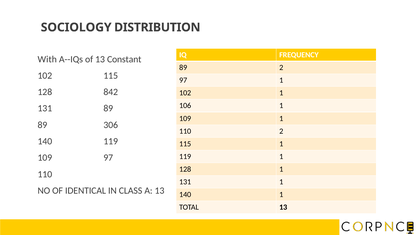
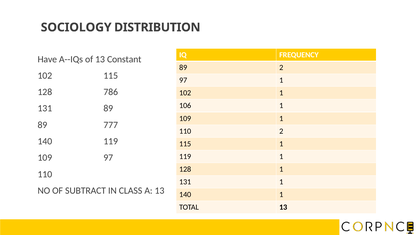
With: With -> Have
842: 842 -> 786
306: 306 -> 777
IDENTICAL: IDENTICAL -> SUBTRACT
